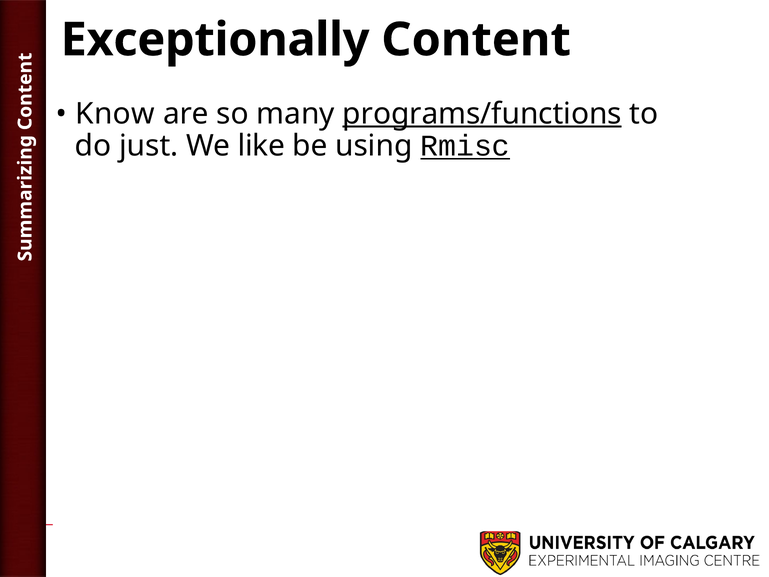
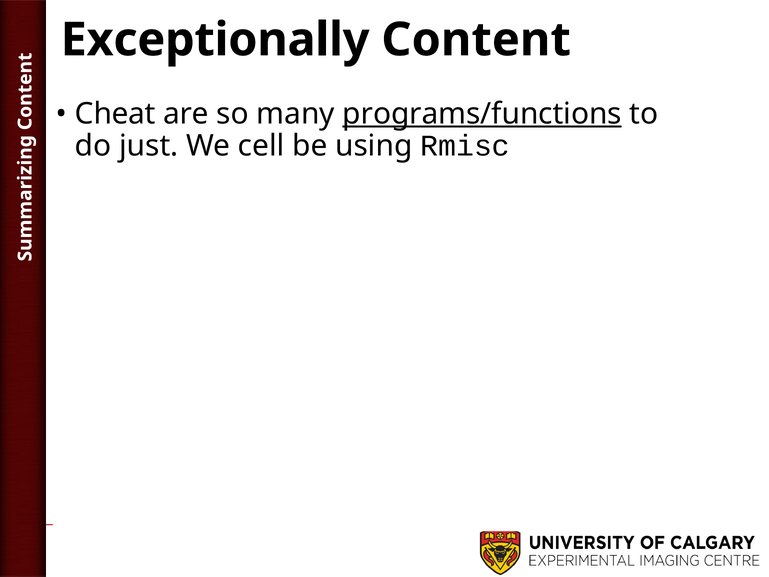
Know: Know -> Cheat
like: like -> cell
Rmisc underline: present -> none
